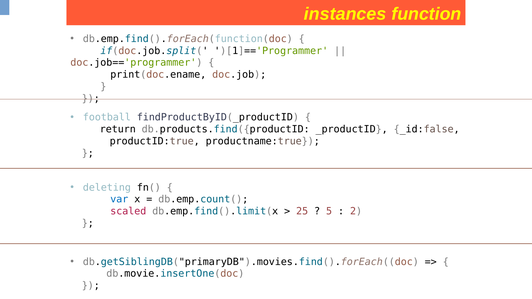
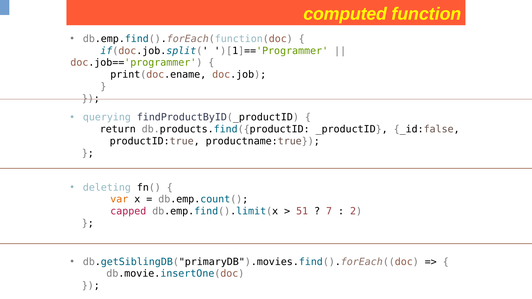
instances: instances -> computed
football: football -> querying
var colour: blue -> orange
scaled: scaled -> capped
25: 25 -> 51
5: 5 -> 7
